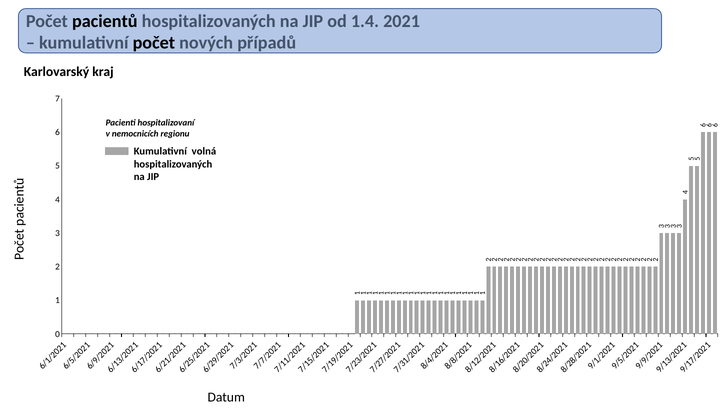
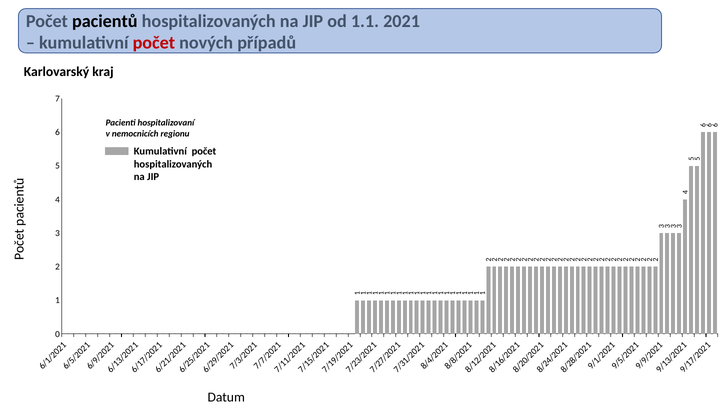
1.4: 1.4 -> 1.1
počet at (154, 43) colour: black -> red
volná at (204, 151): volná -> počet
